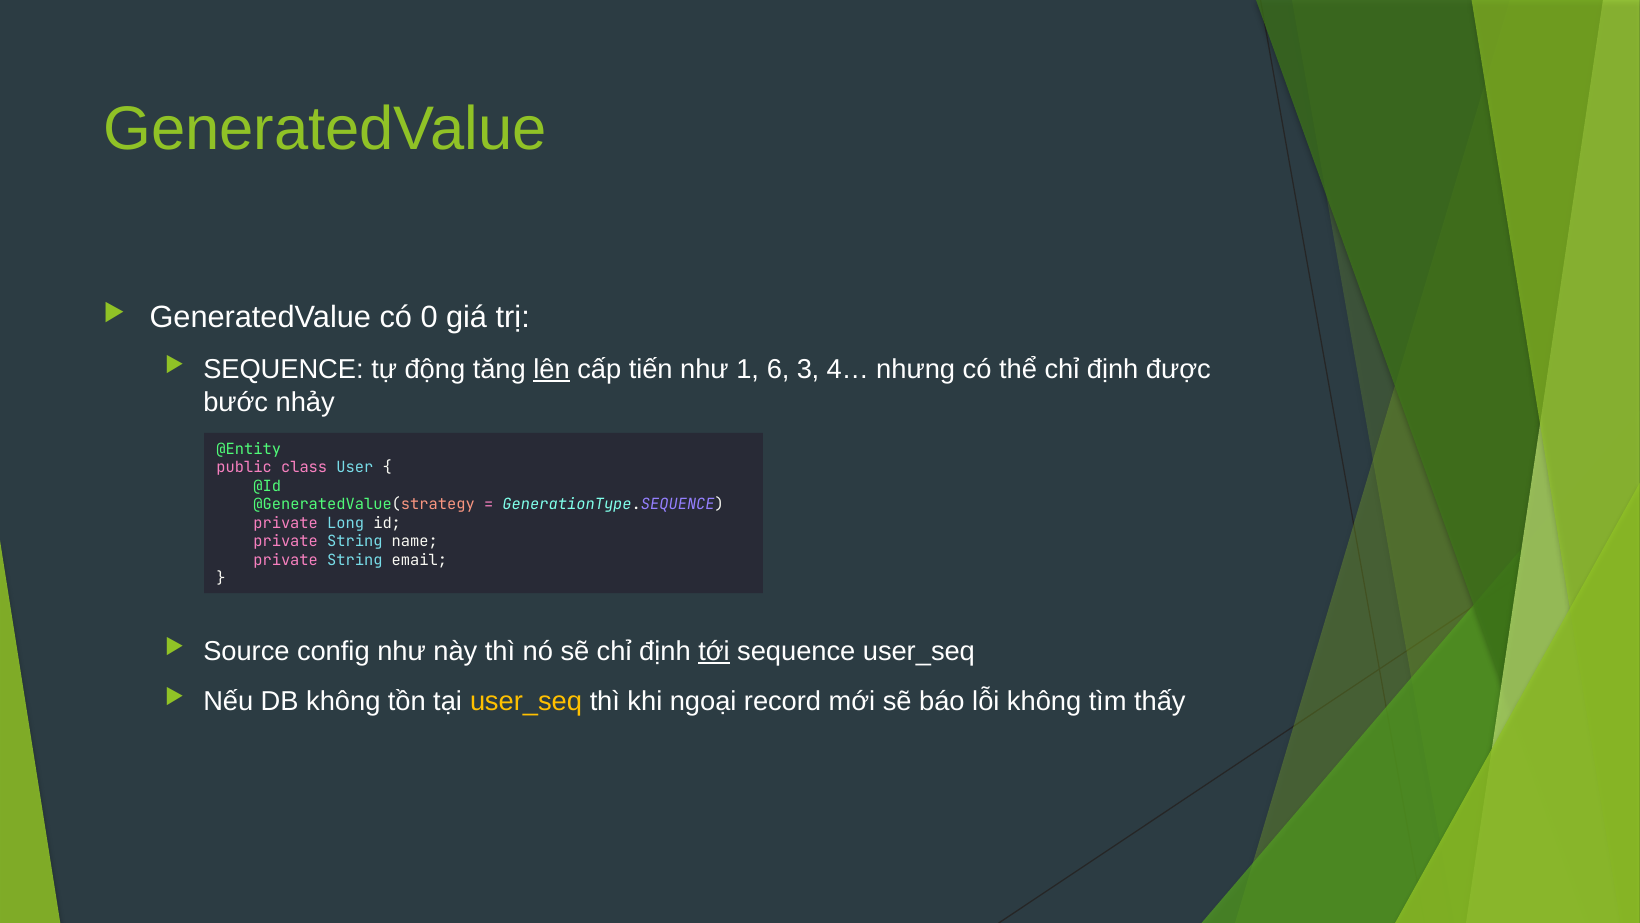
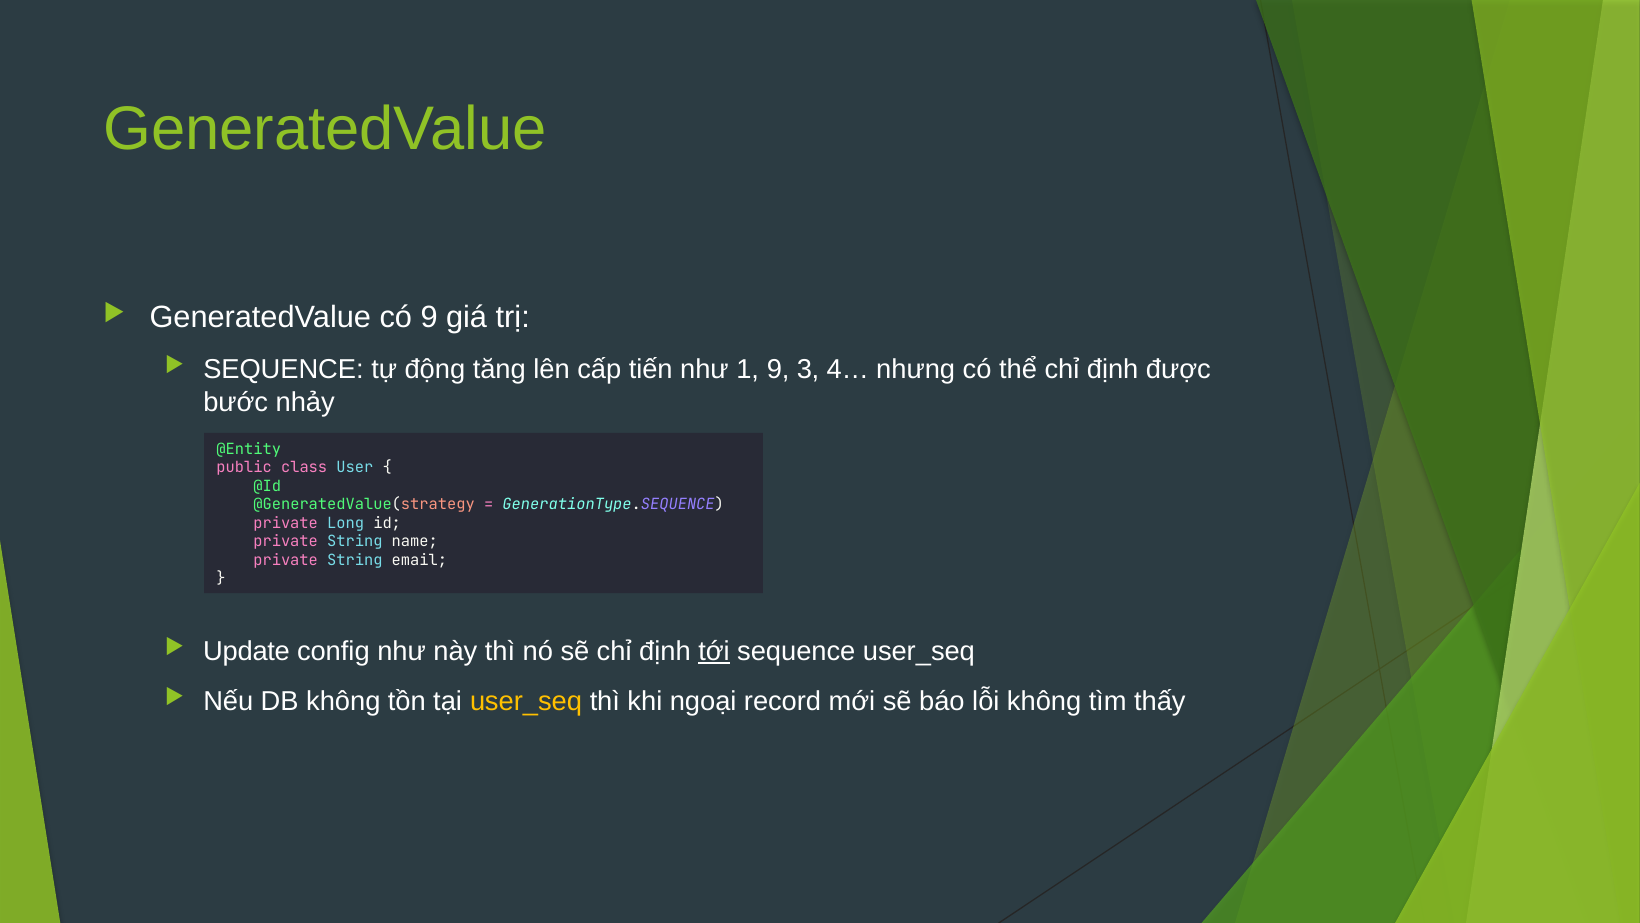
có 0: 0 -> 9
lên underline: present -> none
1 6: 6 -> 9
Source: Source -> Update
